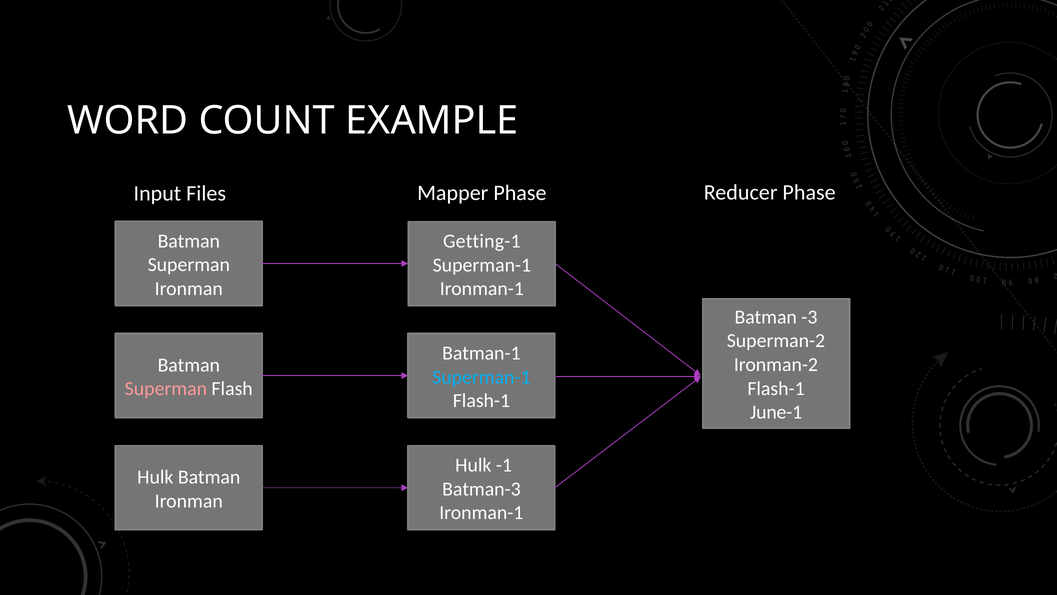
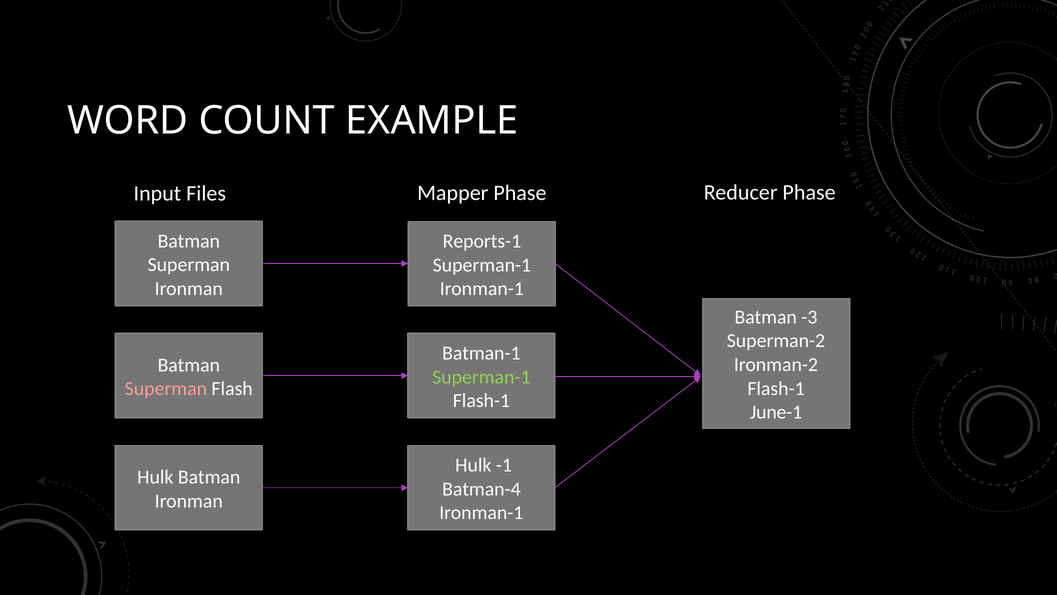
Getting-1: Getting-1 -> Reports-1
Superman-1 at (481, 377) colour: light blue -> light green
Batman-3: Batman-3 -> Batman-4
